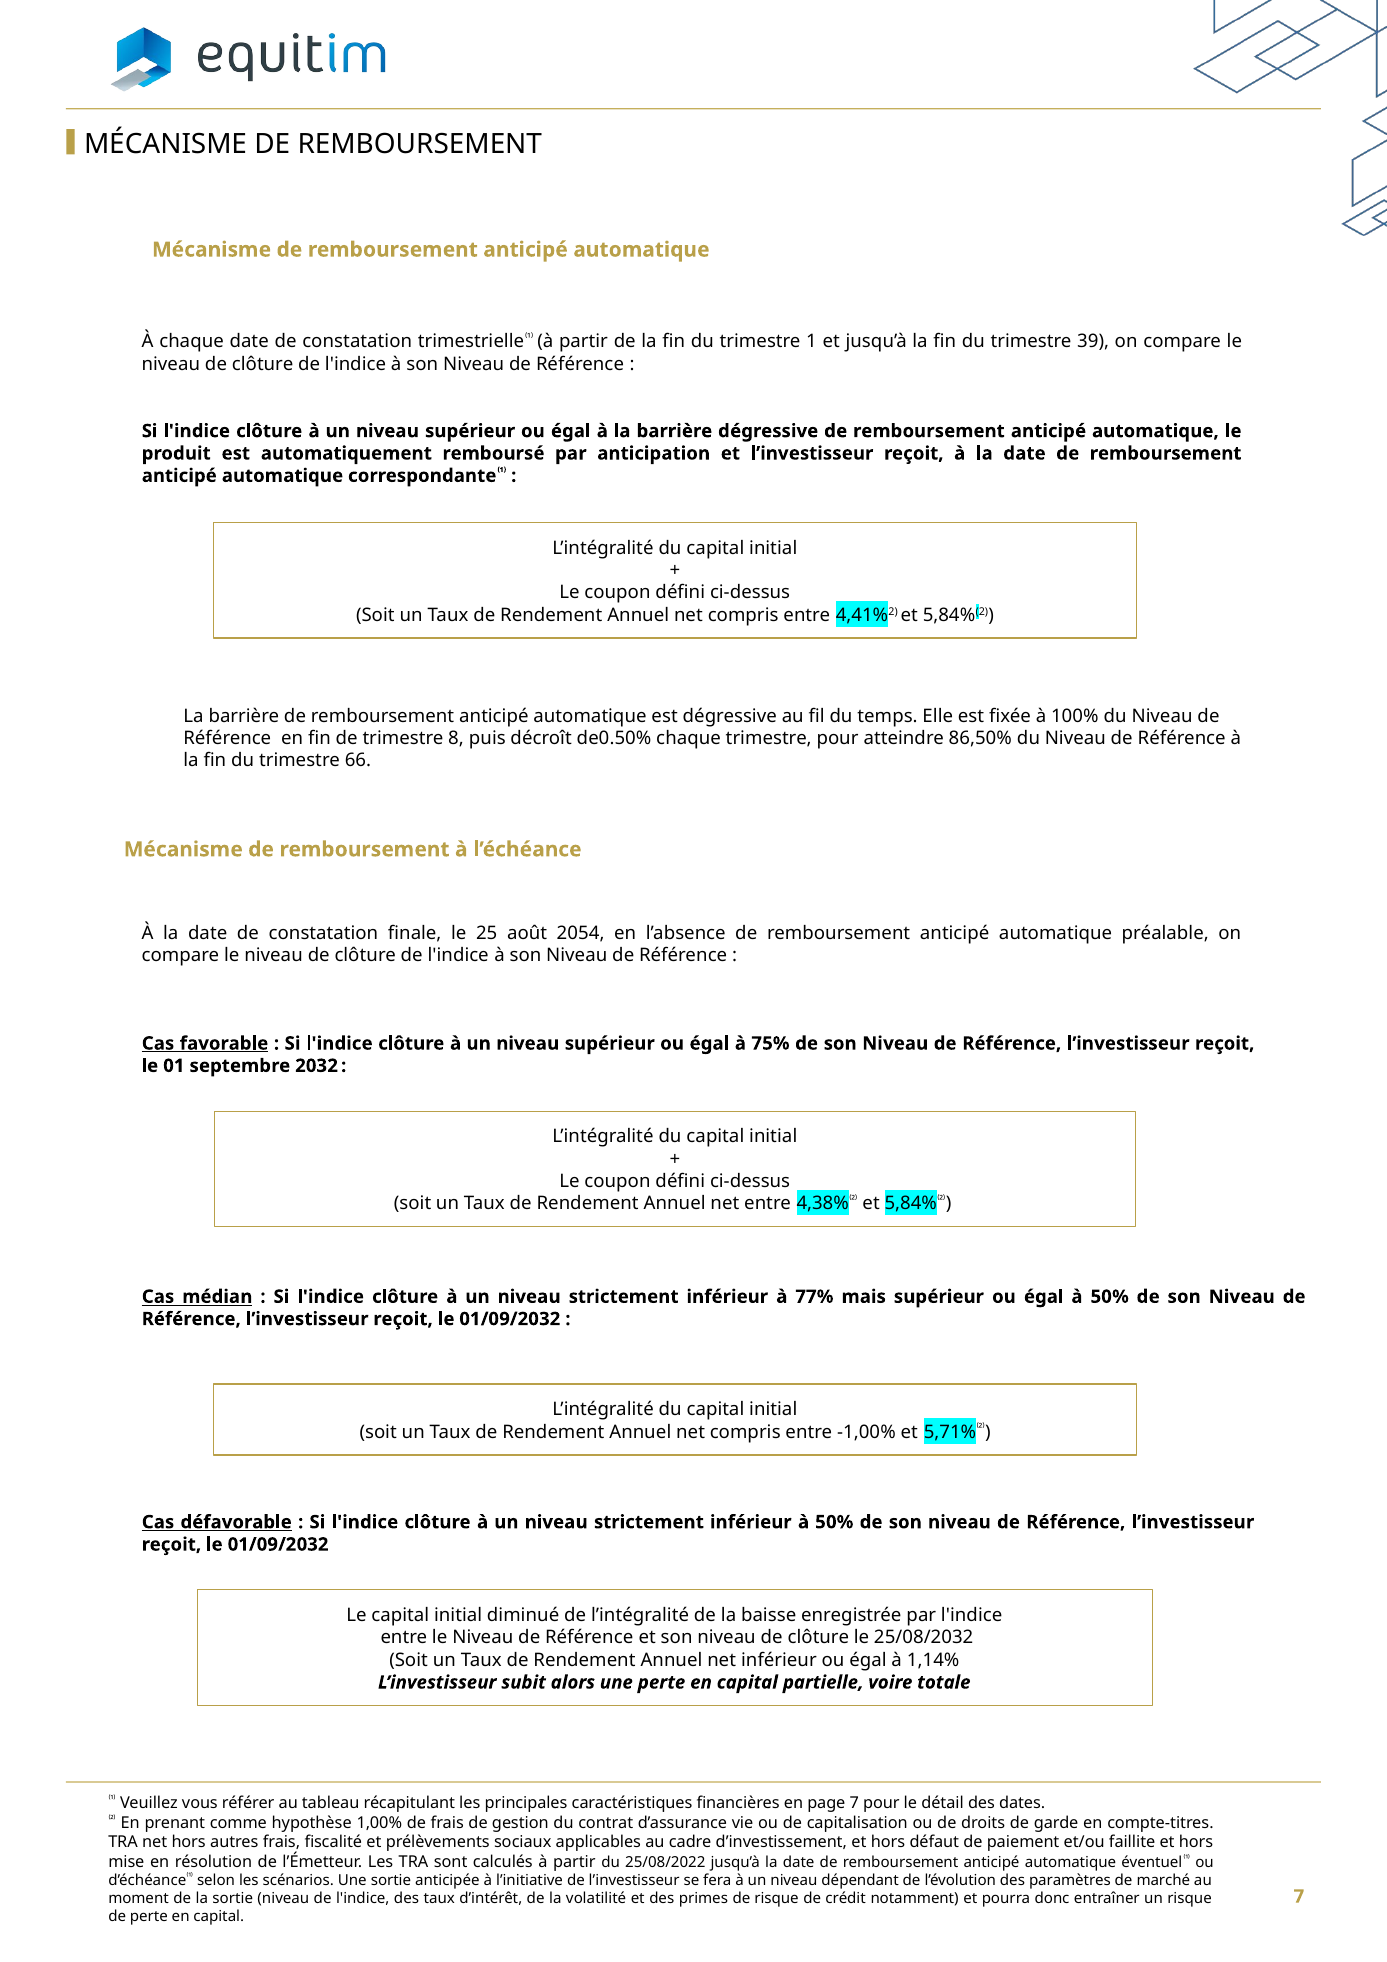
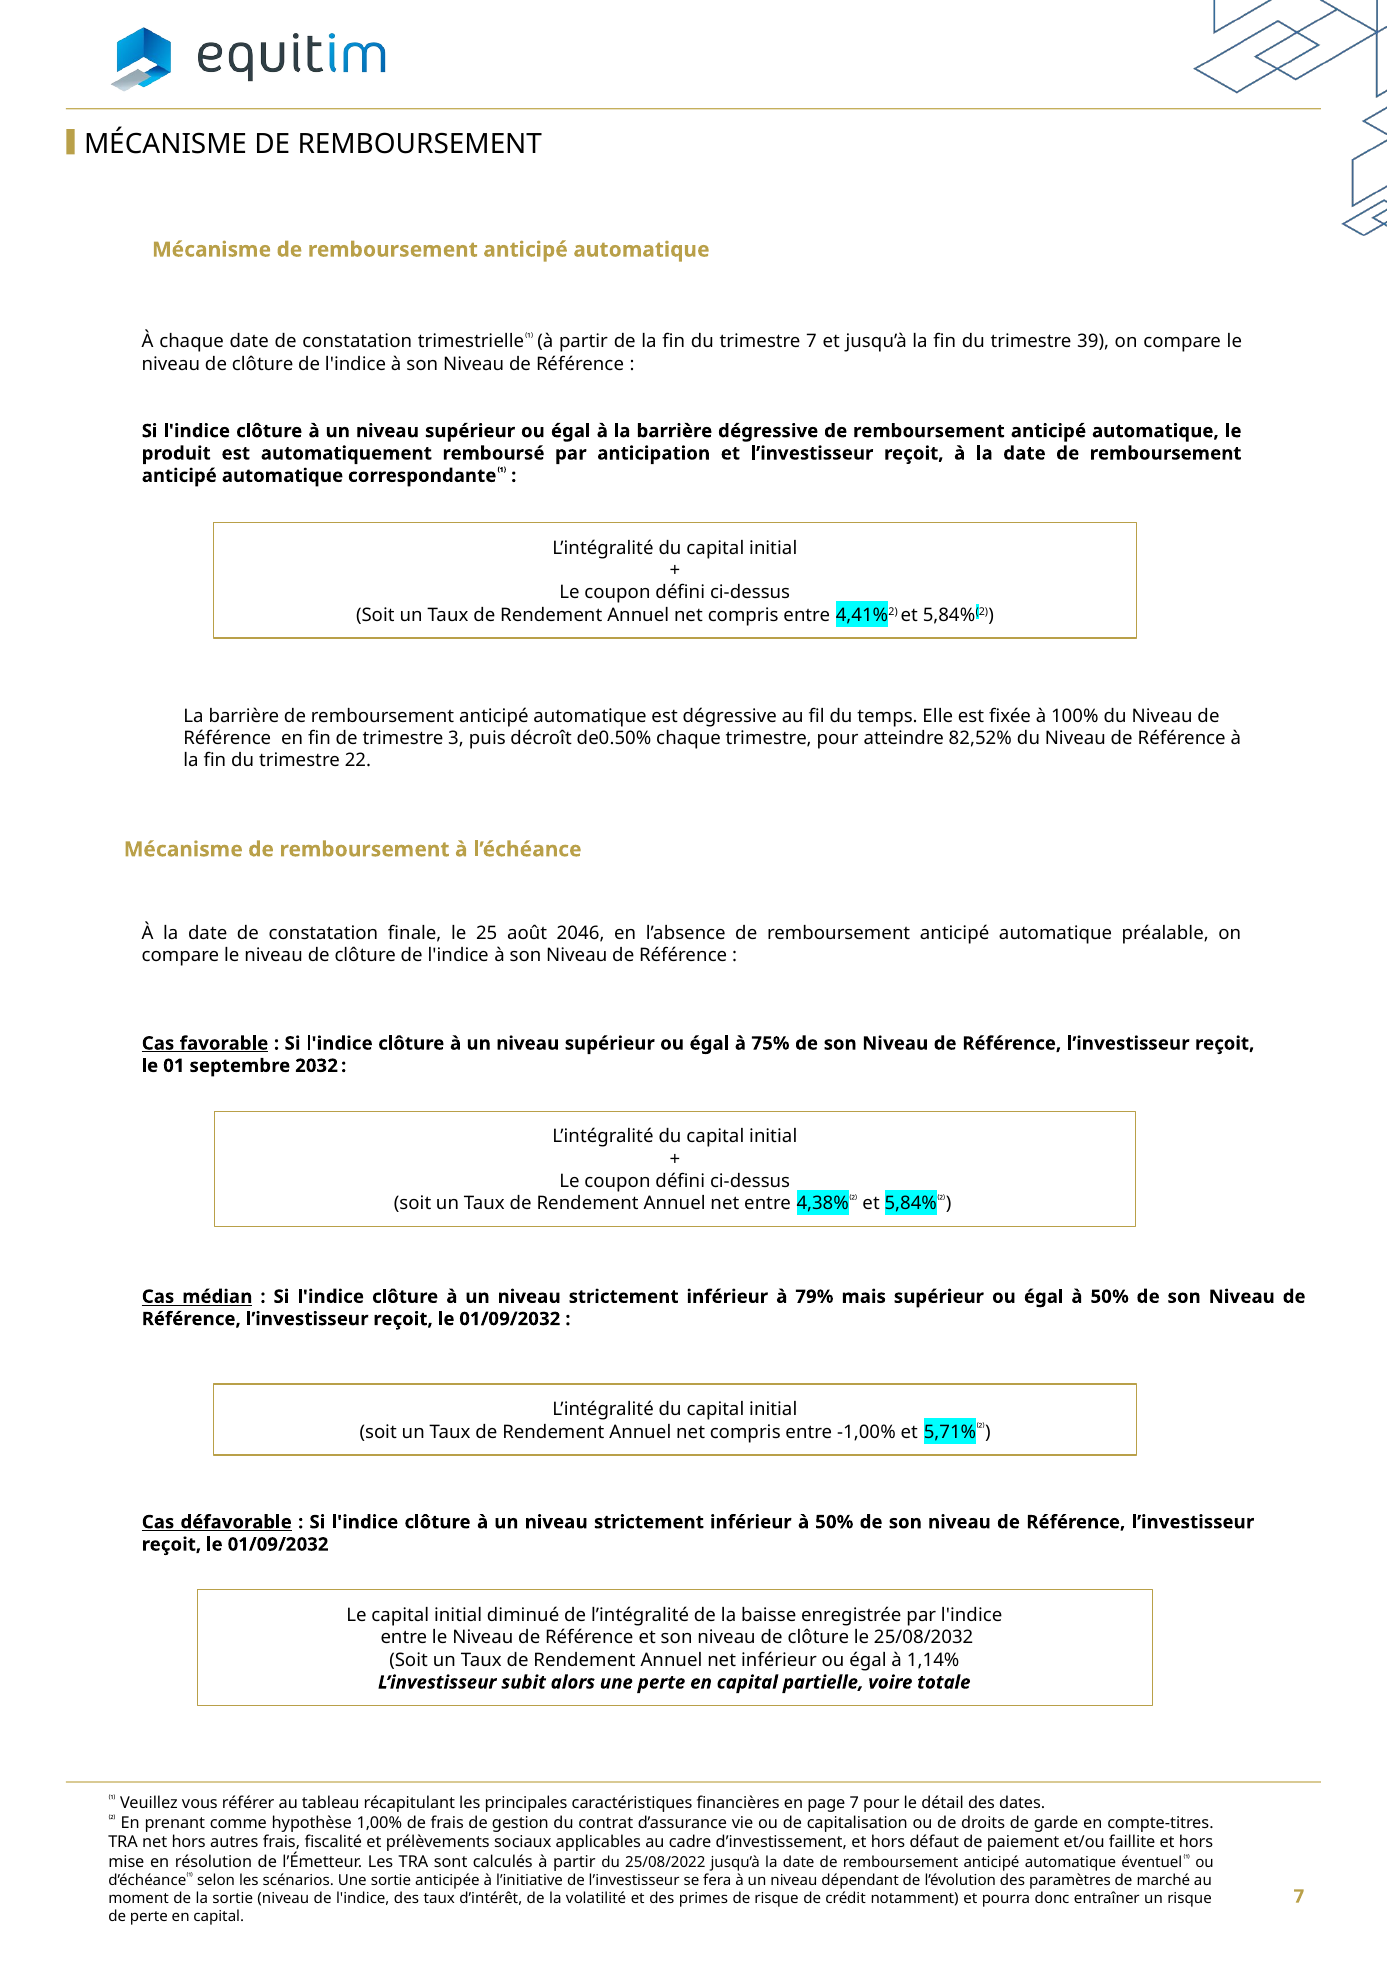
trimestre 1: 1 -> 7
8: 8 -> 3
86,50%: 86,50% -> 82,52%
66: 66 -> 22
2054: 2054 -> 2046
77%: 77% -> 79%
